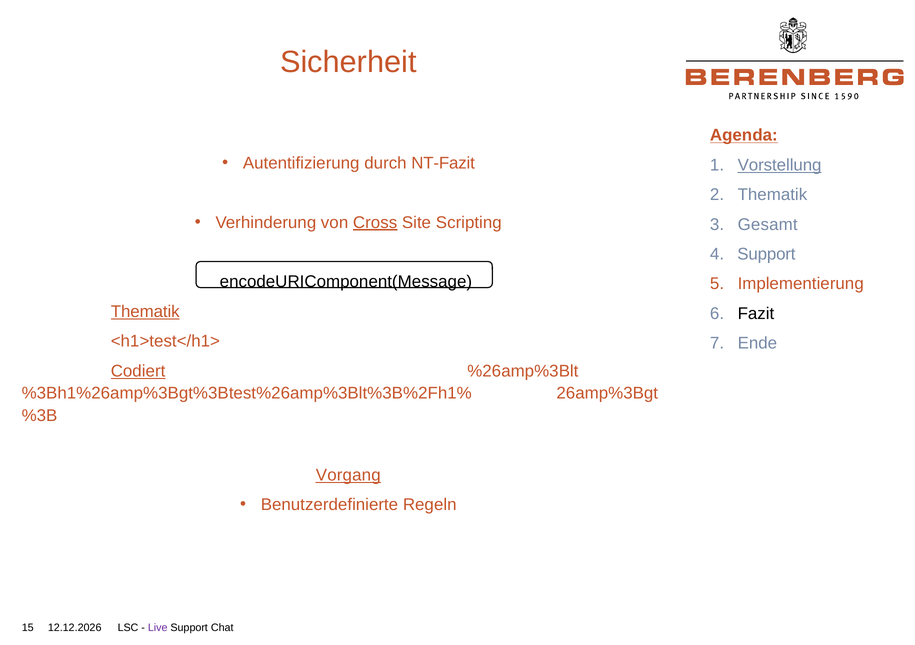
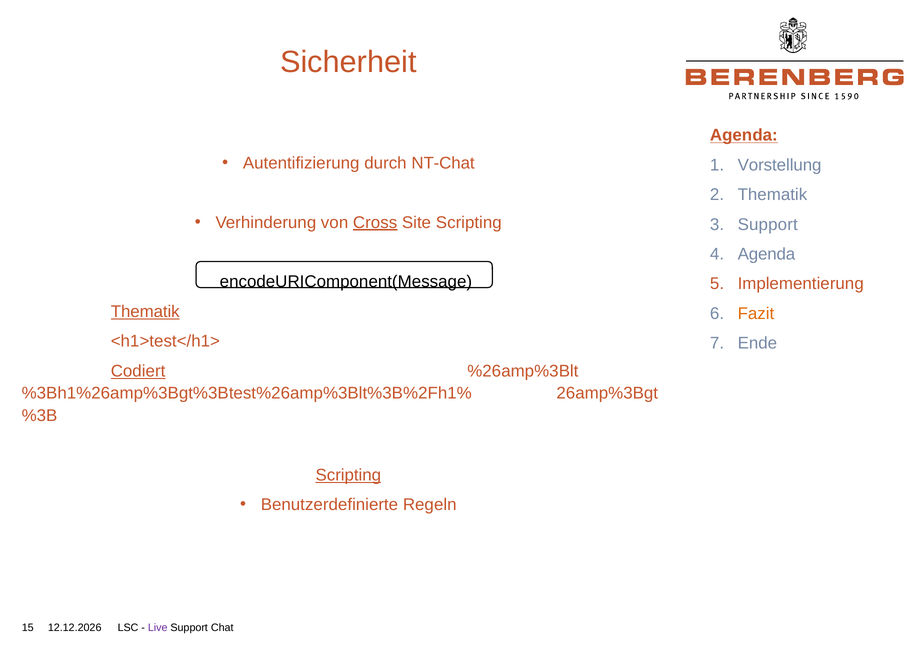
NT-Fazit: NT-Fazit -> NT-Chat
Vorstellung underline: present -> none
Gesamt at (768, 224): Gesamt -> Support
Support at (766, 254): Support -> Agenda
Fazit colour: black -> orange
Vorgang at (348, 475): Vorgang -> Scripting
